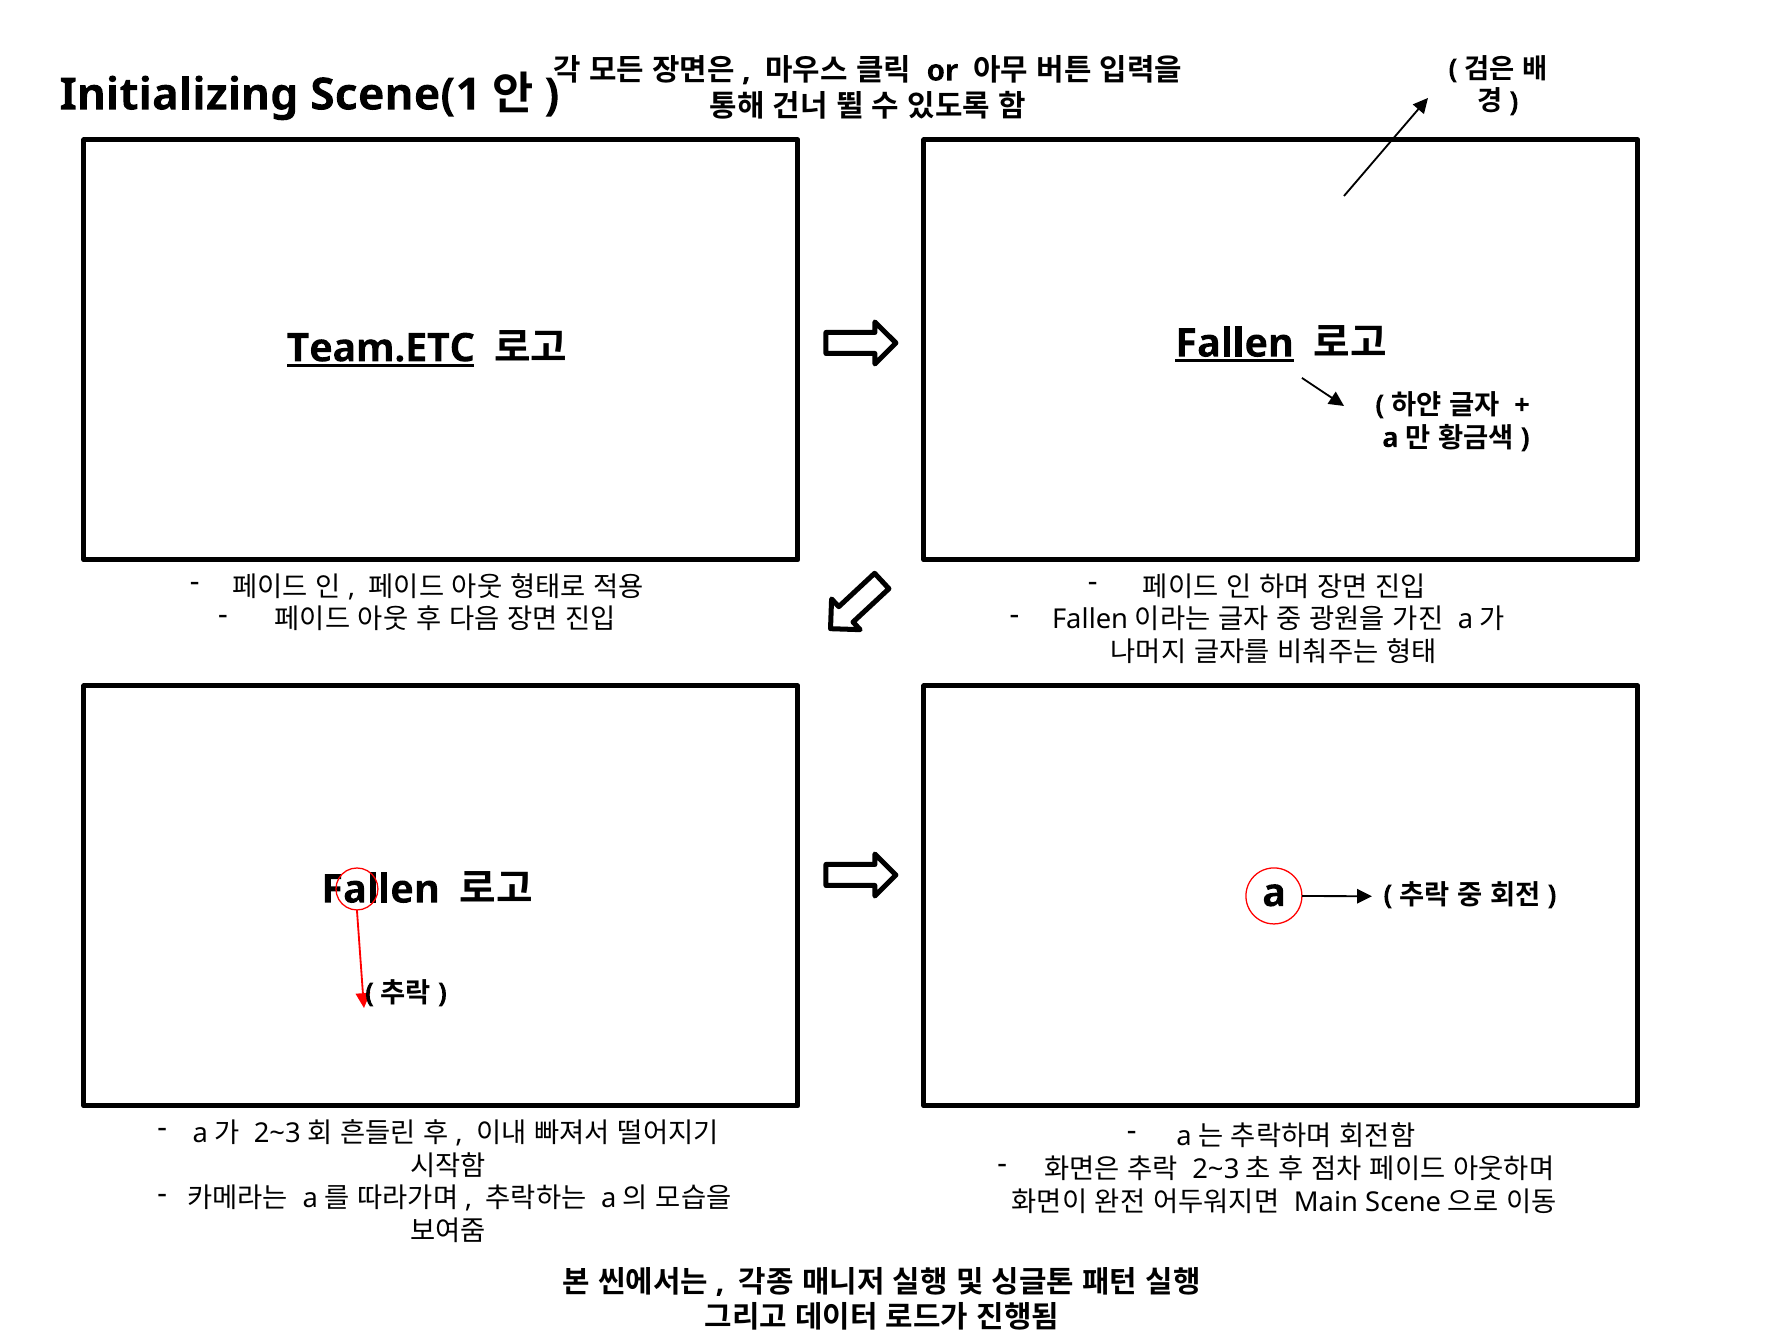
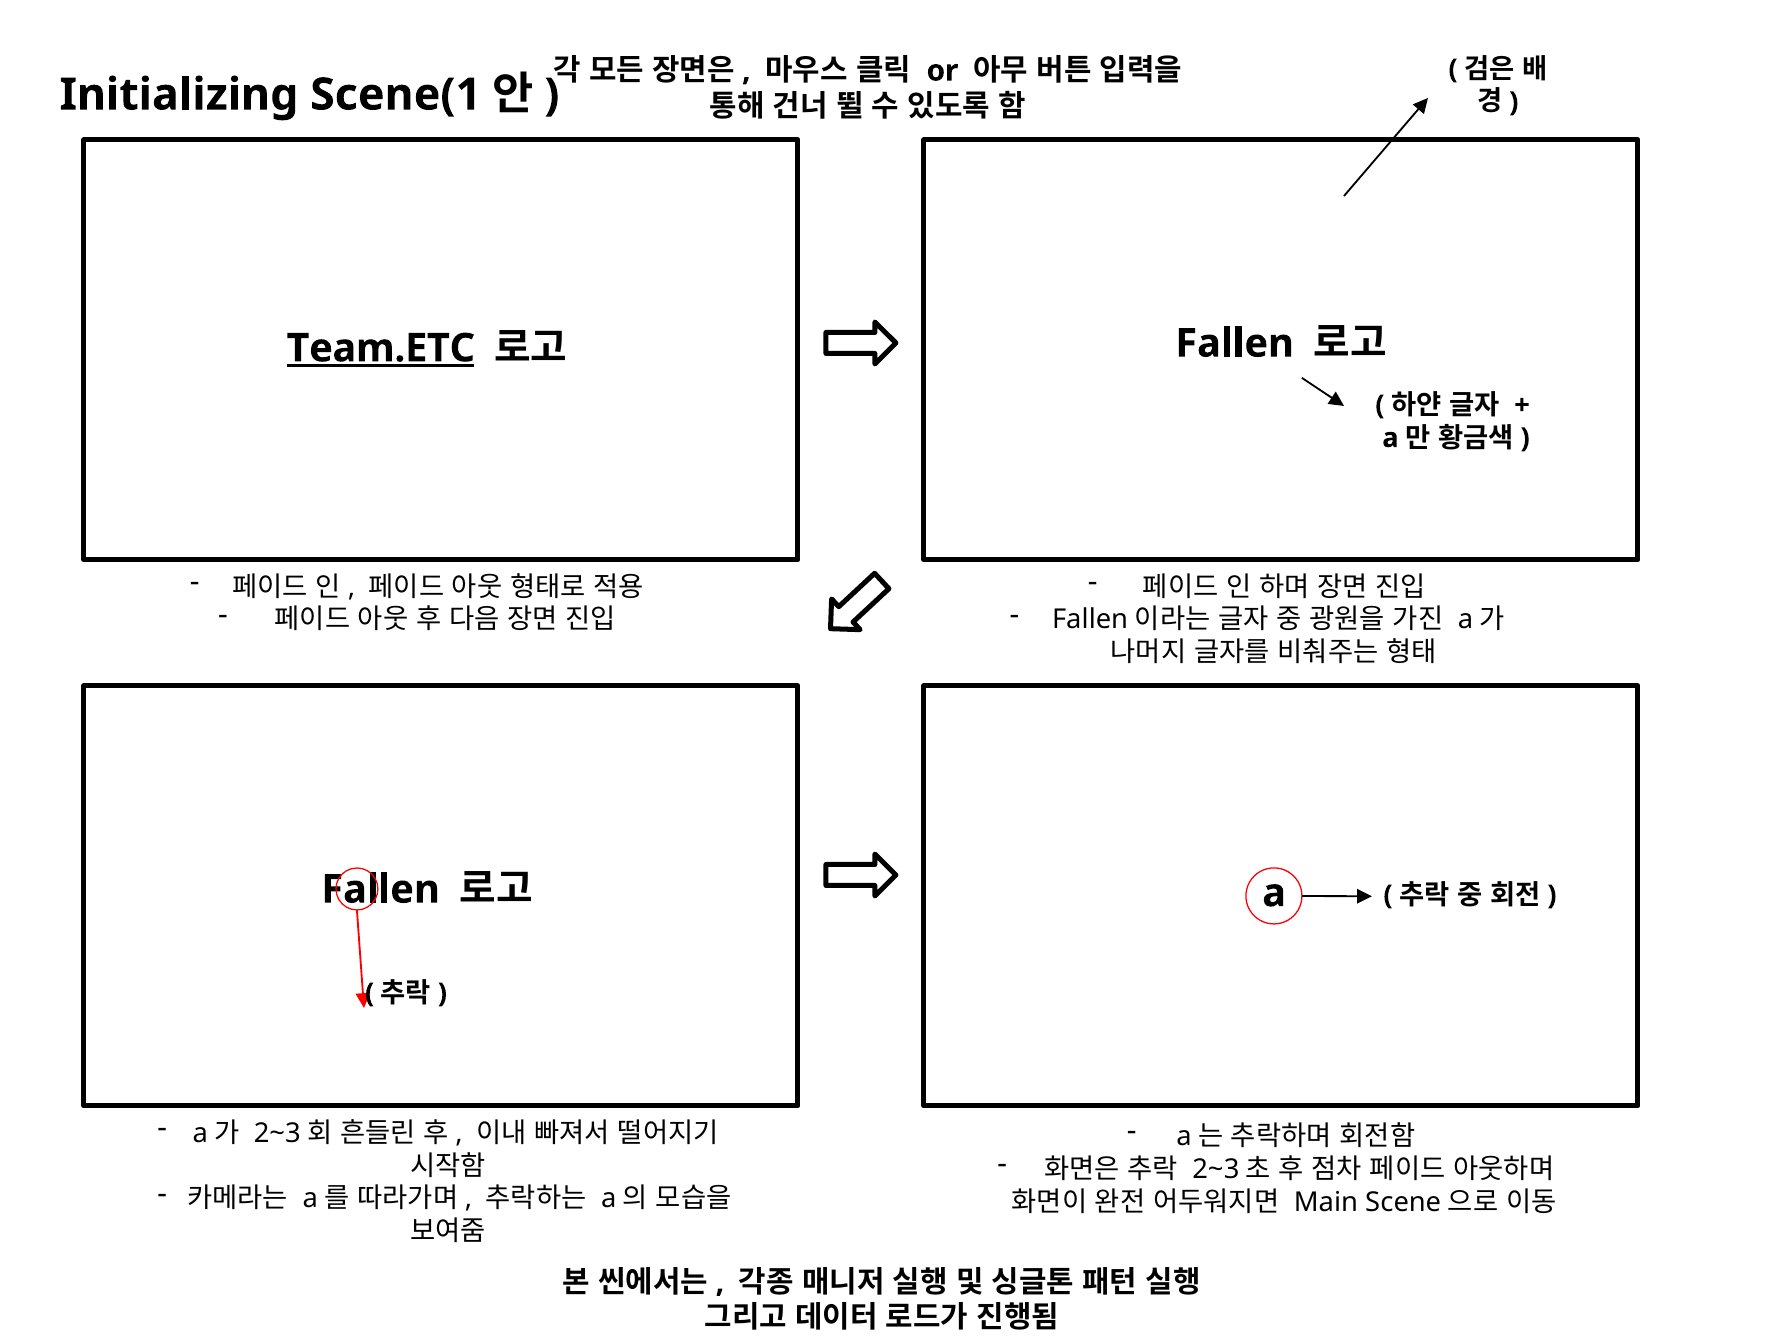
Fallen at (1235, 344) underline: present -> none
